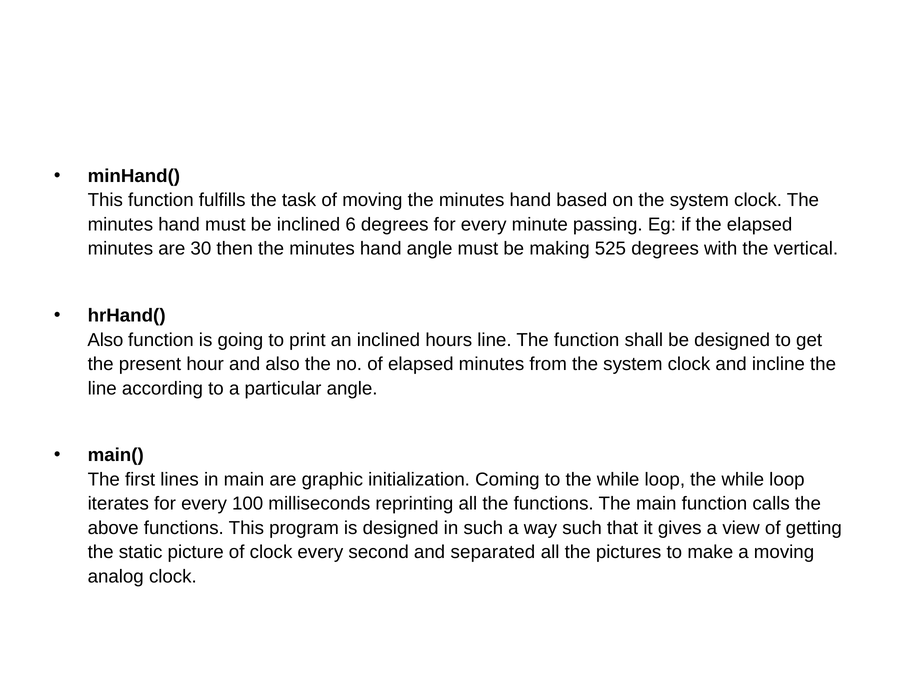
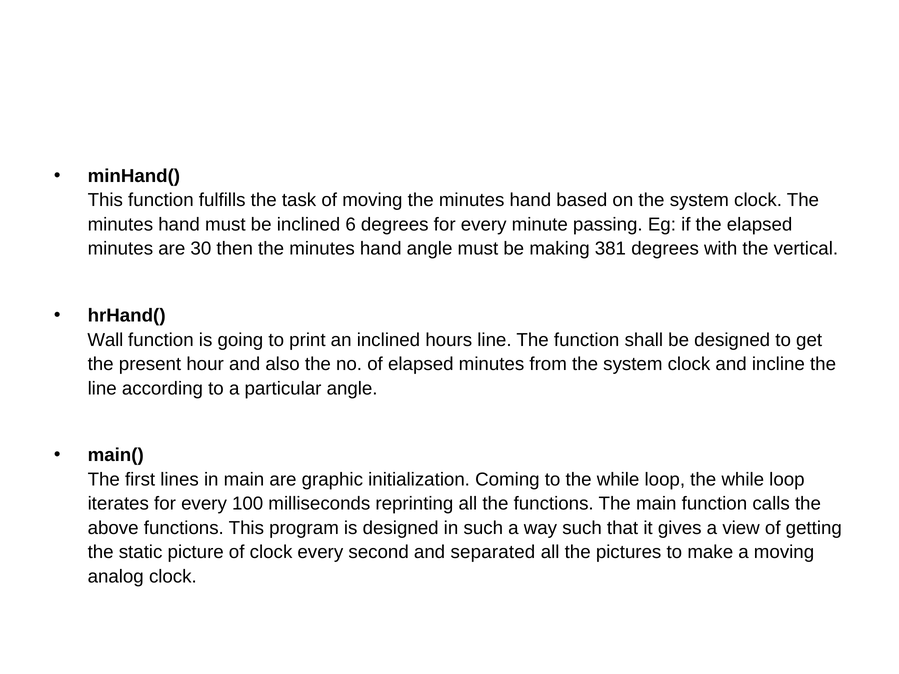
525: 525 -> 381
Also at (105, 340): Also -> Wall
